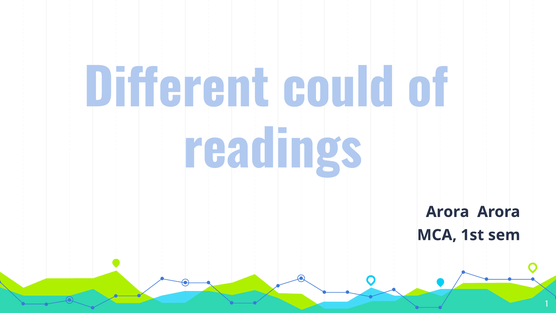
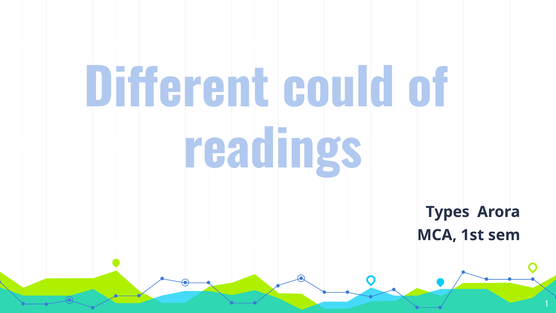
Arora at (448, 212): Arora -> Types
